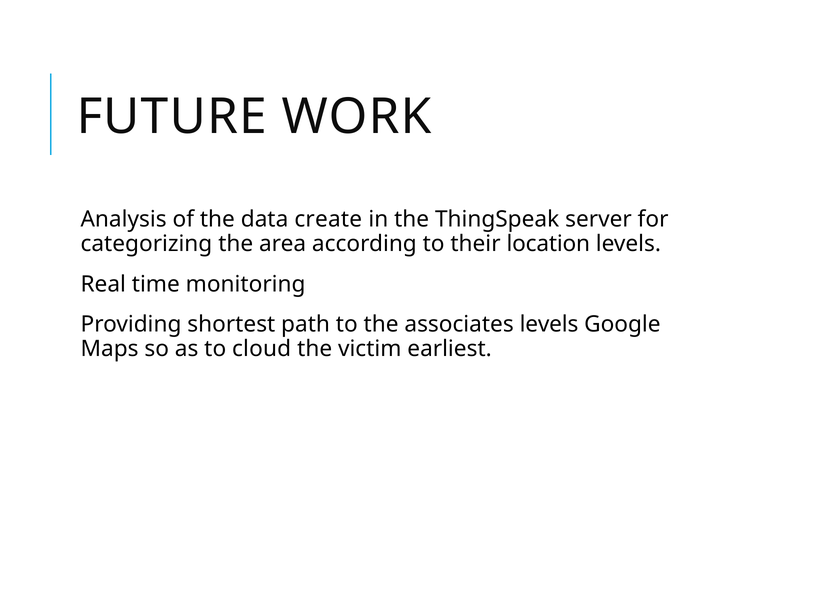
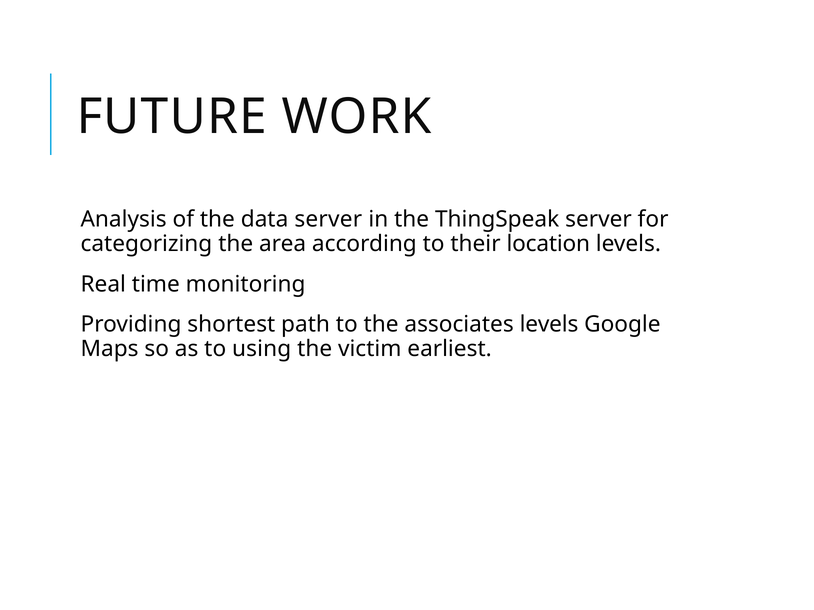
data create: create -> server
cloud: cloud -> using
